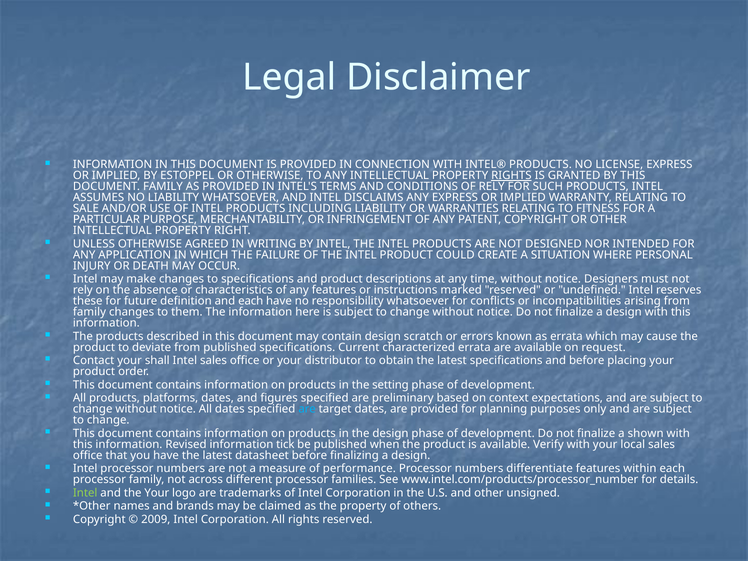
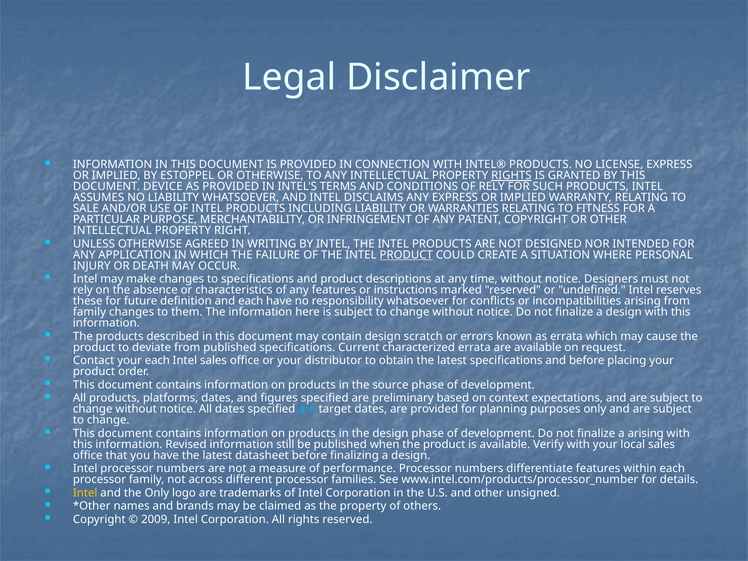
DOCUMENT FAMILY: FAMILY -> DEVICE
PRODUCT at (406, 255) underline: none -> present
your shall: shall -> each
setting: setting -> source
a shown: shown -> arising
tick: tick -> still
Intel at (85, 493) colour: light green -> yellow
the Your: Your -> Only
